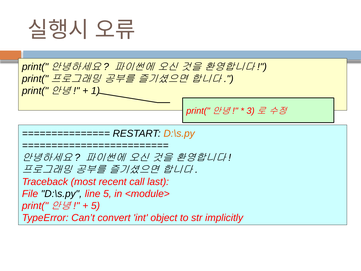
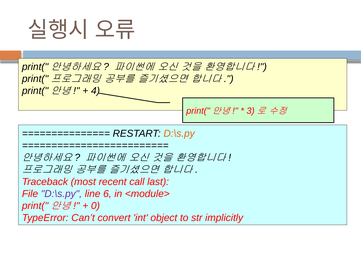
1: 1 -> 4
D:\s.py at (61, 194) colour: black -> purple
line 5: 5 -> 6
5 at (96, 206): 5 -> 0
